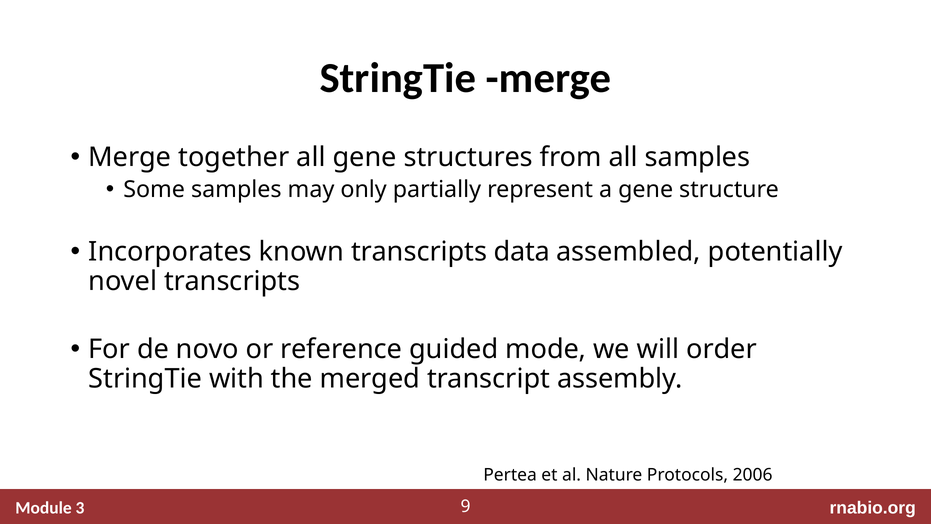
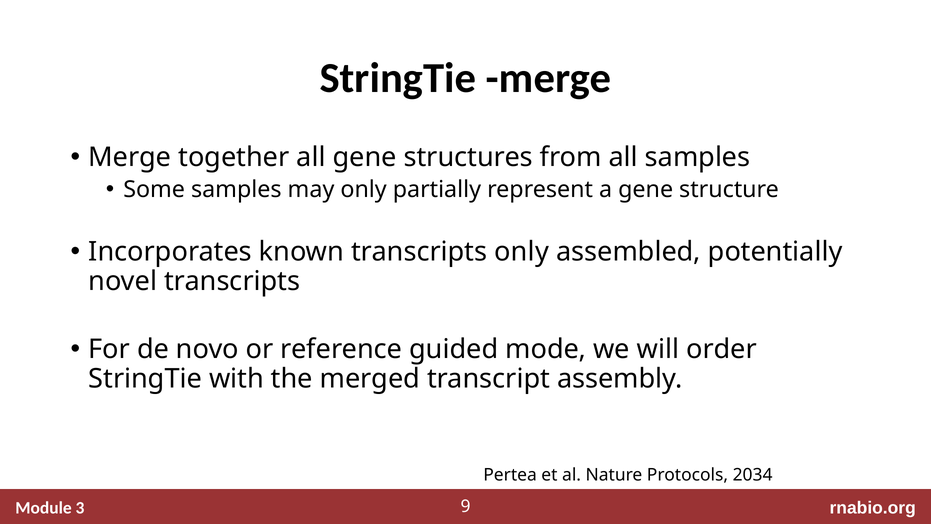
transcripts data: data -> only
2006: 2006 -> 2034
